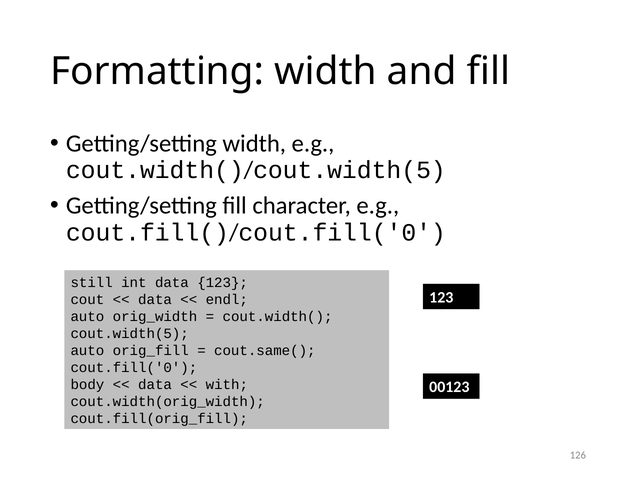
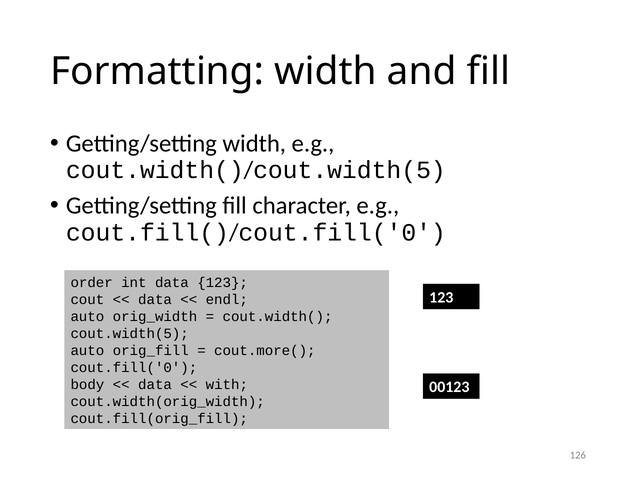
still: still -> order
cout.same(: cout.same( -> cout.more(
